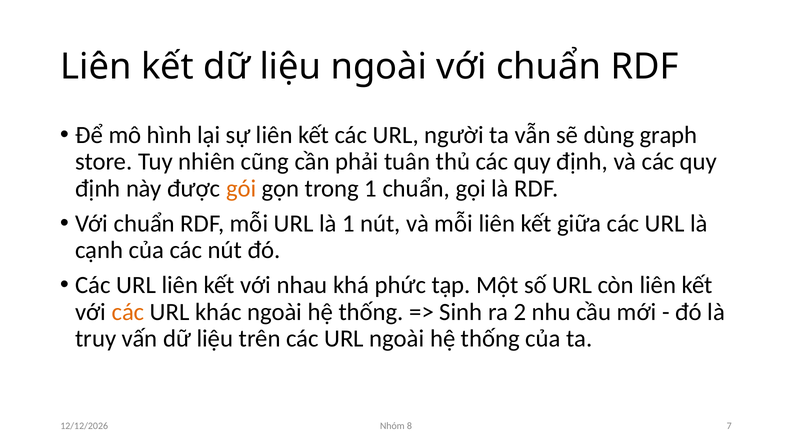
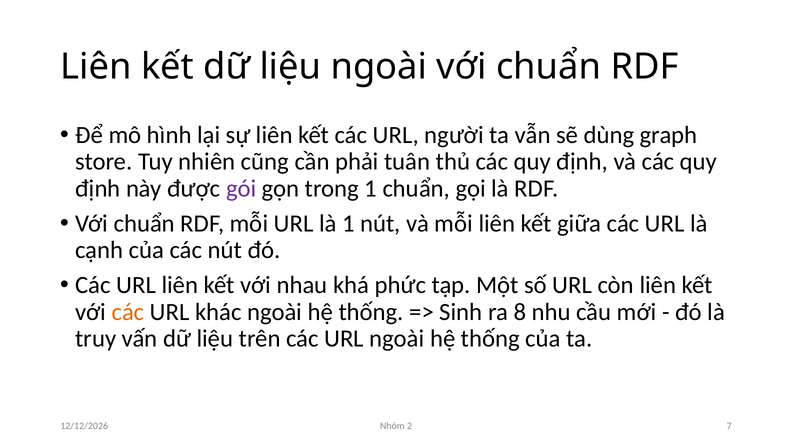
gói colour: orange -> purple
2: 2 -> 8
8: 8 -> 2
